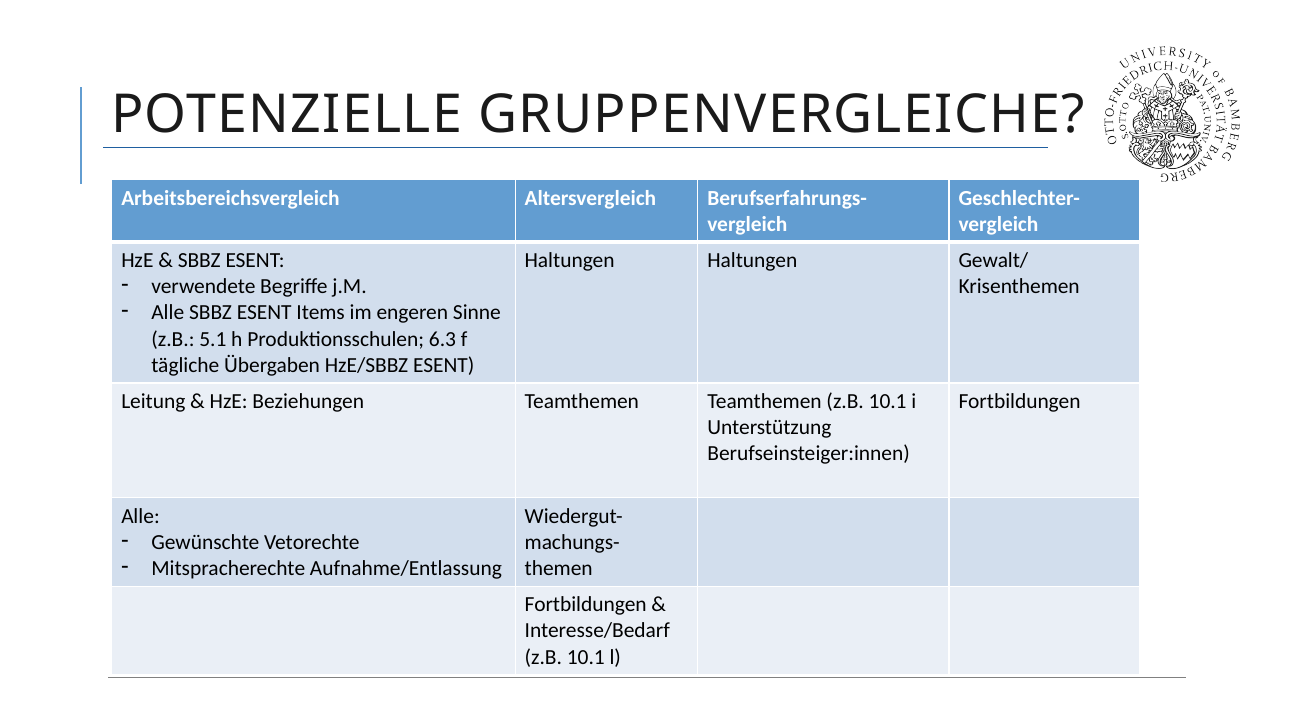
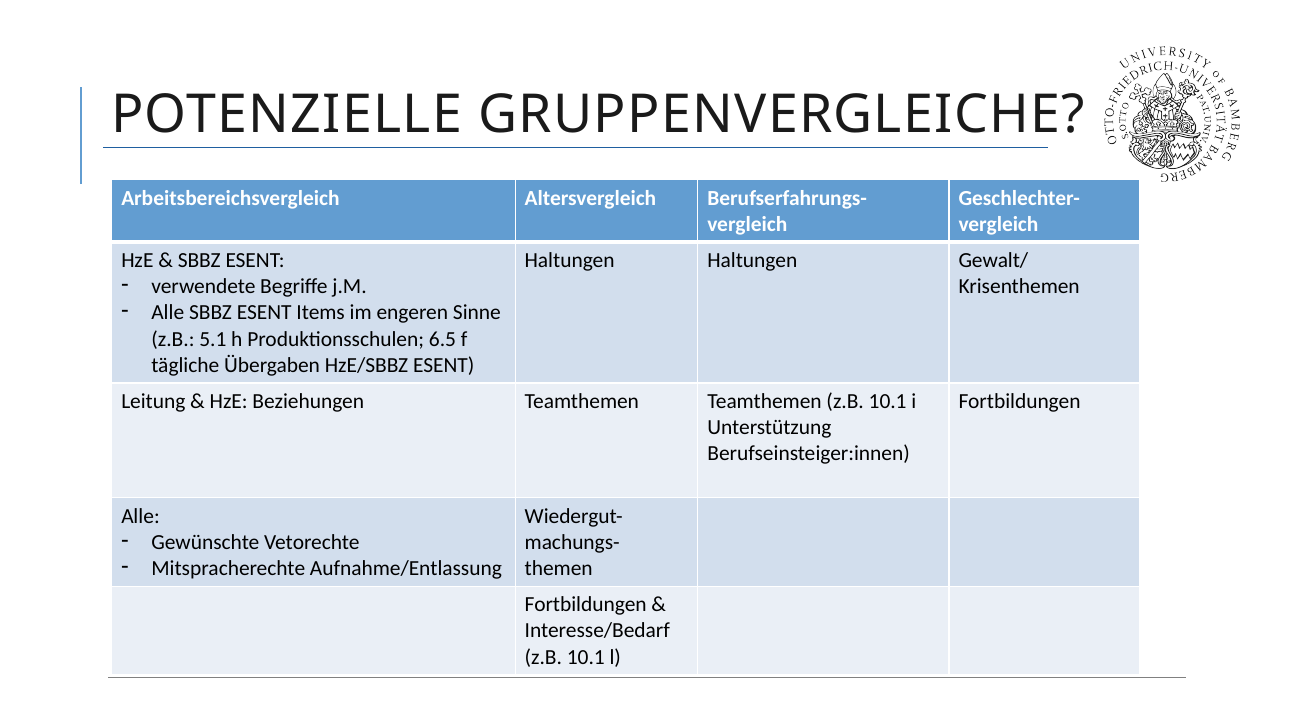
6.3: 6.3 -> 6.5
